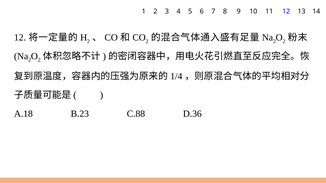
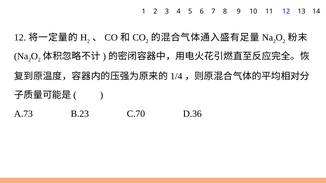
A.18: A.18 -> A.73
C.88: C.88 -> C.70
